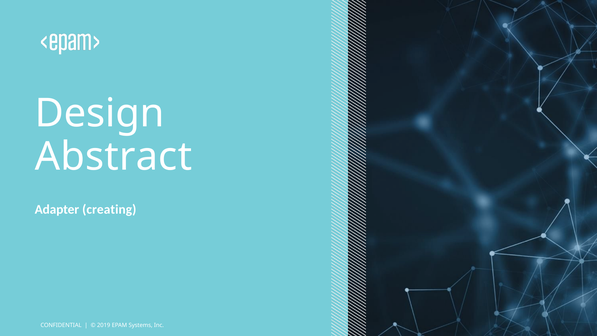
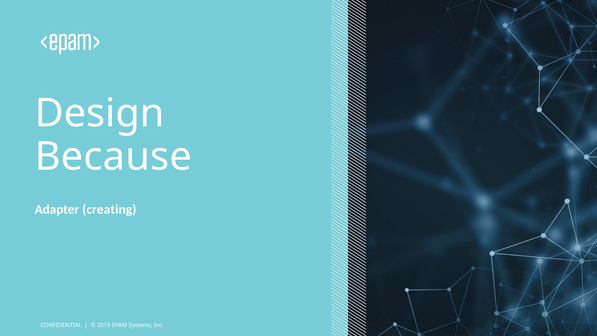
Abstract: Abstract -> Because
